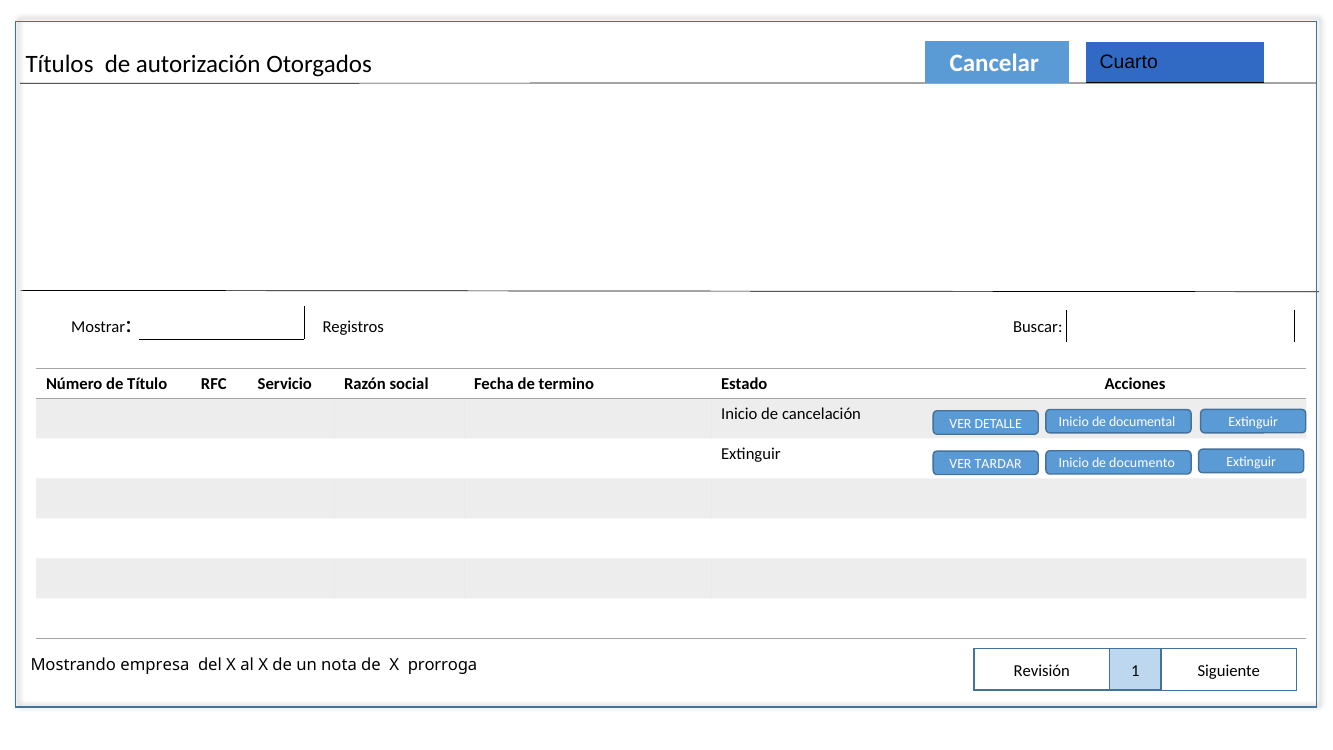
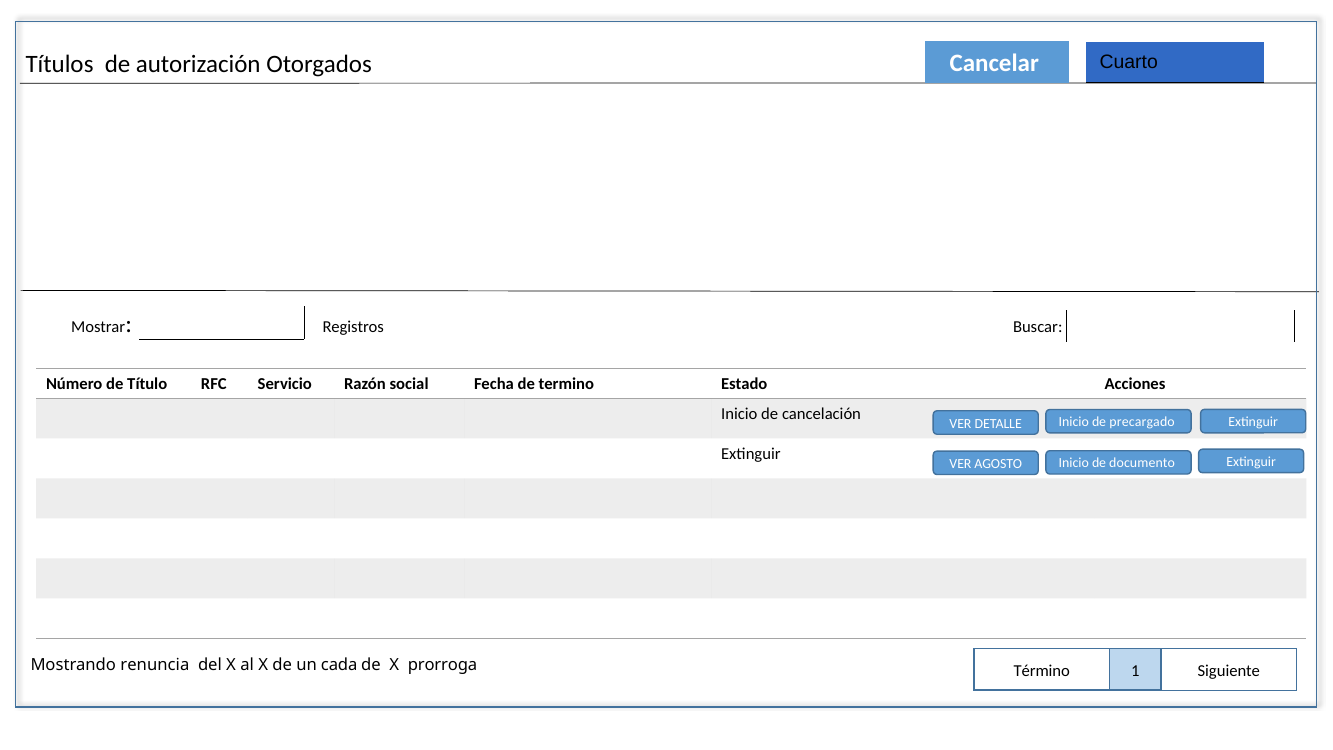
documental: documental -> precargado
TARDAR: TARDAR -> AGOSTO
empresa: empresa -> renuncia
nota: nota -> cada
Revisión: Revisión -> Término
